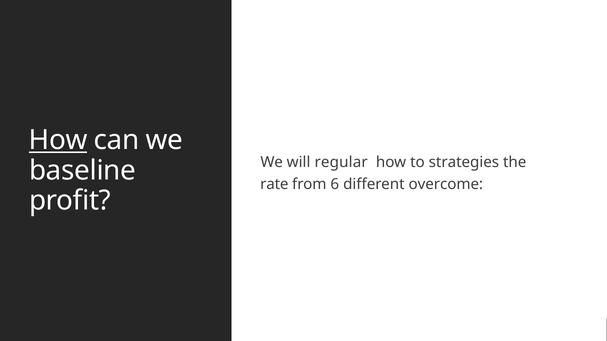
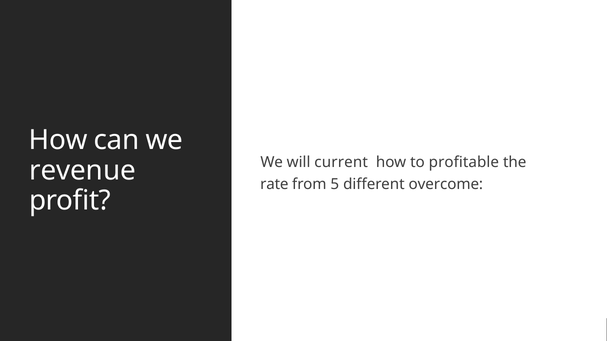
How at (58, 140) underline: present -> none
regular: regular -> current
strategies: strategies -> profitable
baseline: baseline -> revenue
6: 6 -> 5
